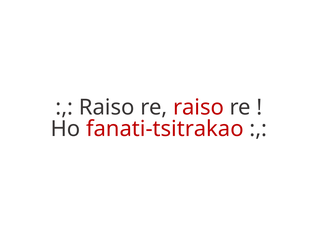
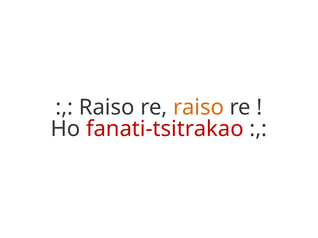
raiso at (198, 108) colour: red -> orange
